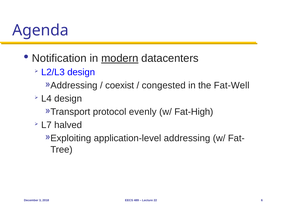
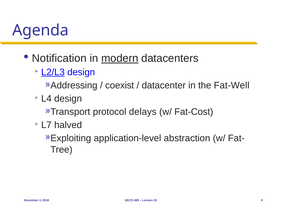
L2/L3 underline: none -> present
congested: congested -> datacenter
evenly: evenly -> delays
Fat-High: Fat-High -> Fat-Cost
addressing: addressing -> abstraction
